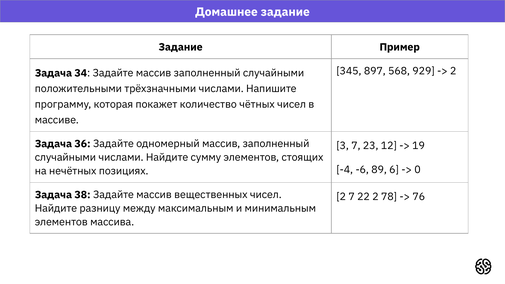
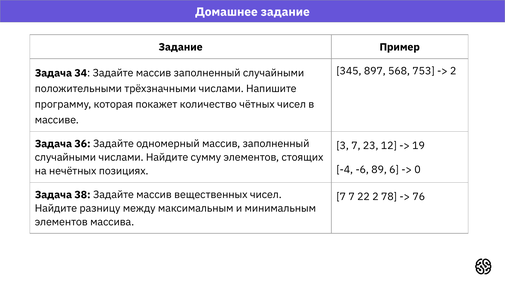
929: 929 -> 753
2 at (341, 197): 2 -> 7
